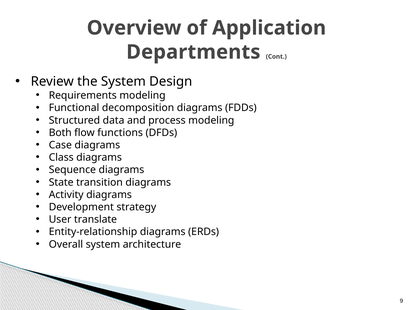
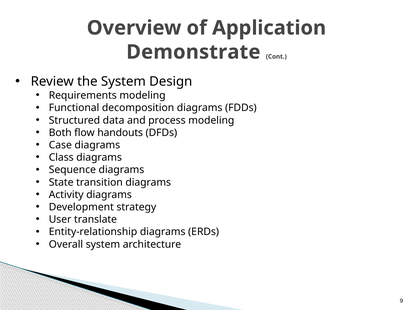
Departments: Departments -> Demonstrate
functions: functions -> handouts
